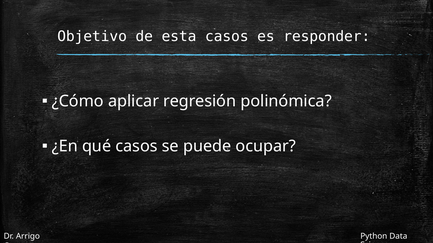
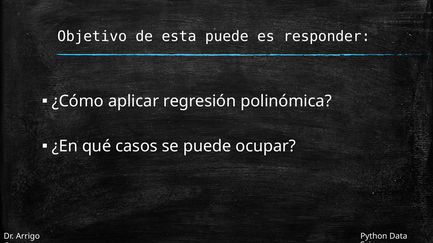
esta casos: casos -> puede
